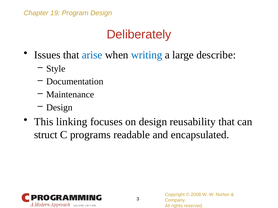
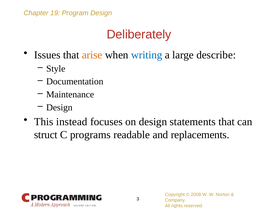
arise colour: blue -> orange
linking: linking -> instead
reusability: reusability -> statements
encapsulated: encapsulated -> replacements
